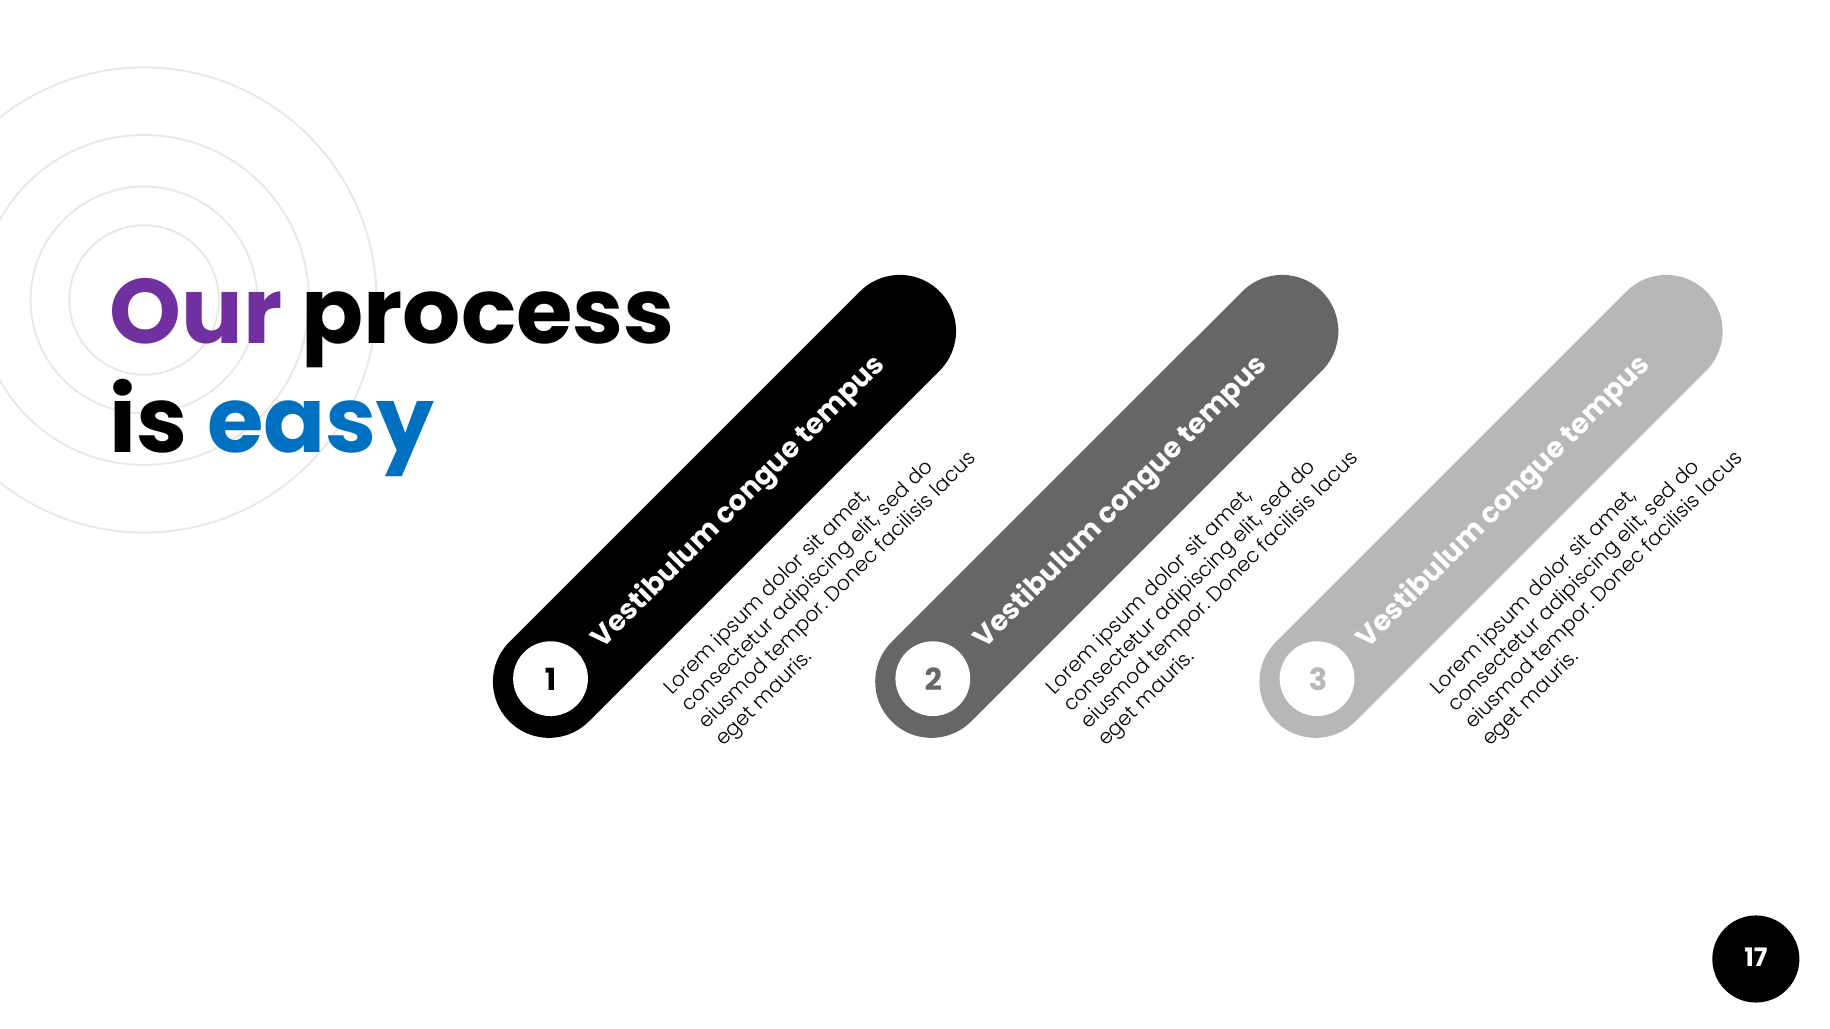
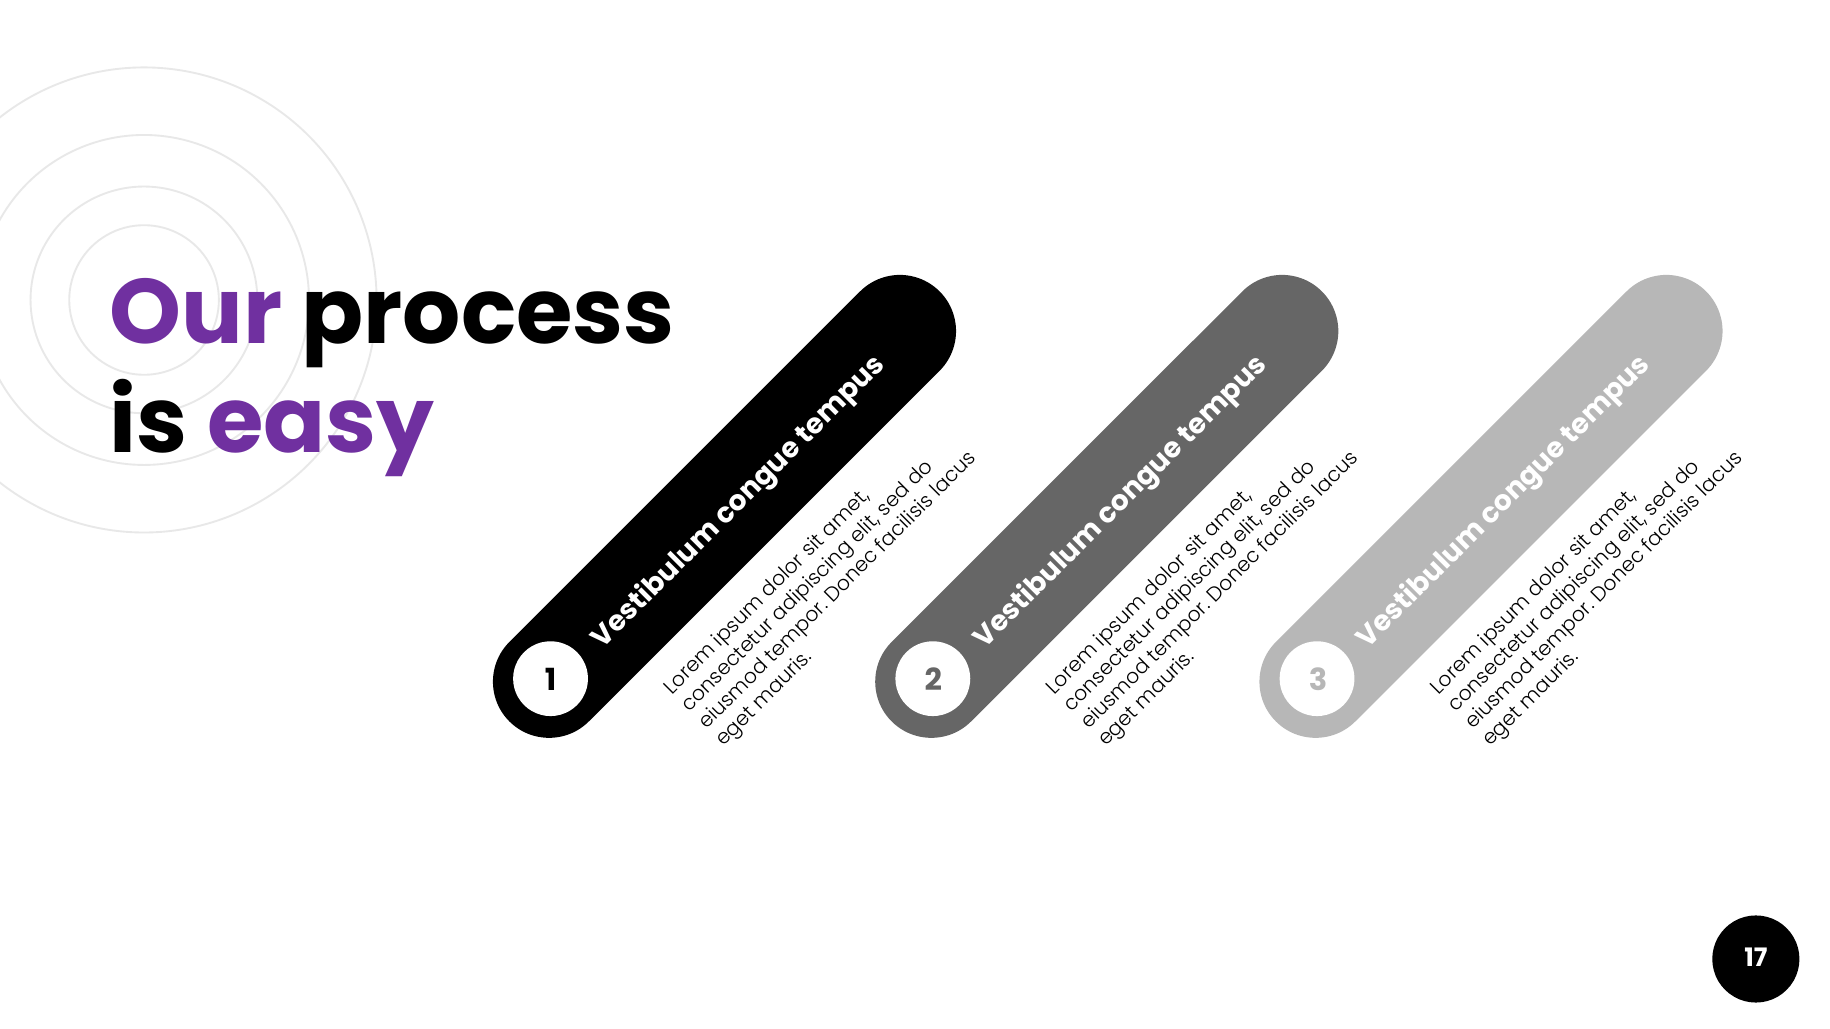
easy colour: blue -> purple
